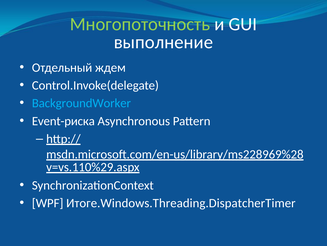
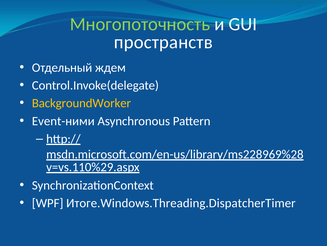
выполнение: выполнение -> пространств
BackgroundWorker colour: light blue -> yellow
Event-риска: Event-риска -> Event-ними
